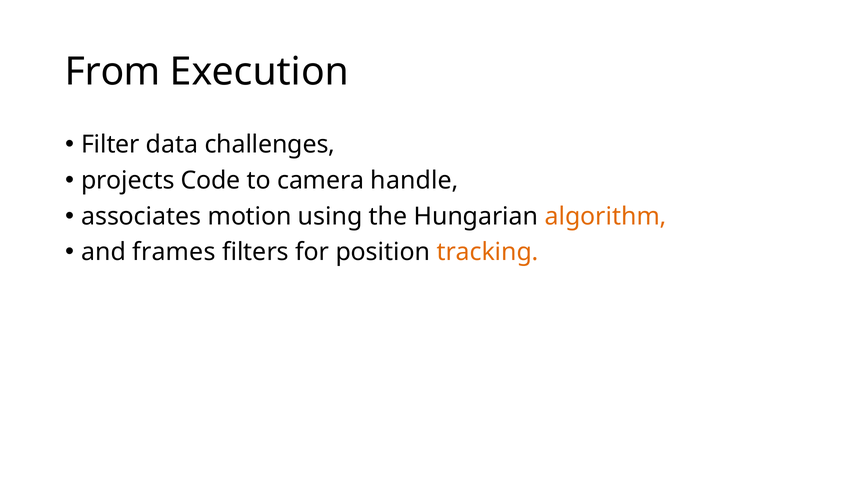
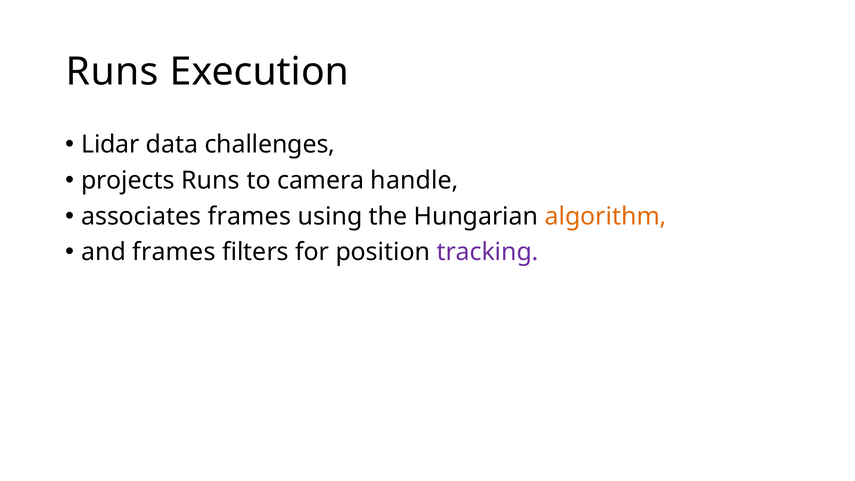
From at (113, 72): From -> Runs
Filter: Filter -> Lidar
projects Code: Code -> Runs
associates motion: motion -> frames
tracking colour: orange -> purple
